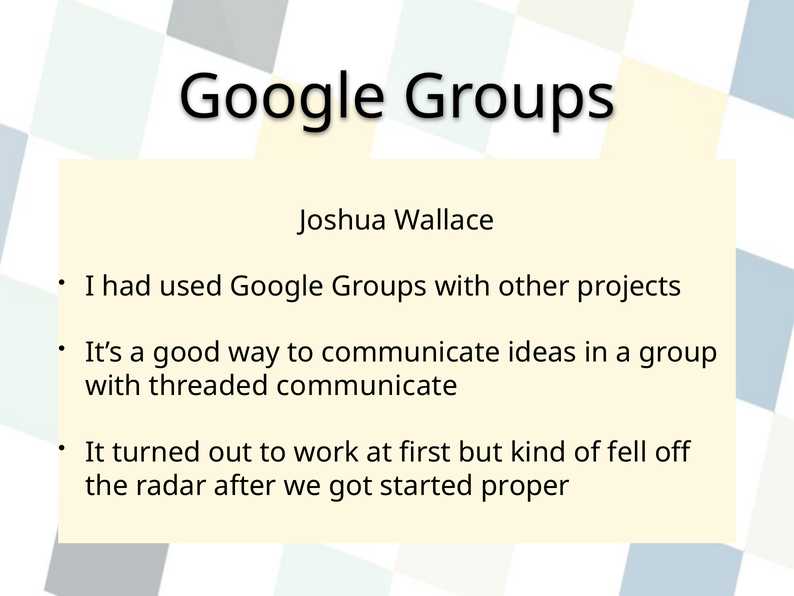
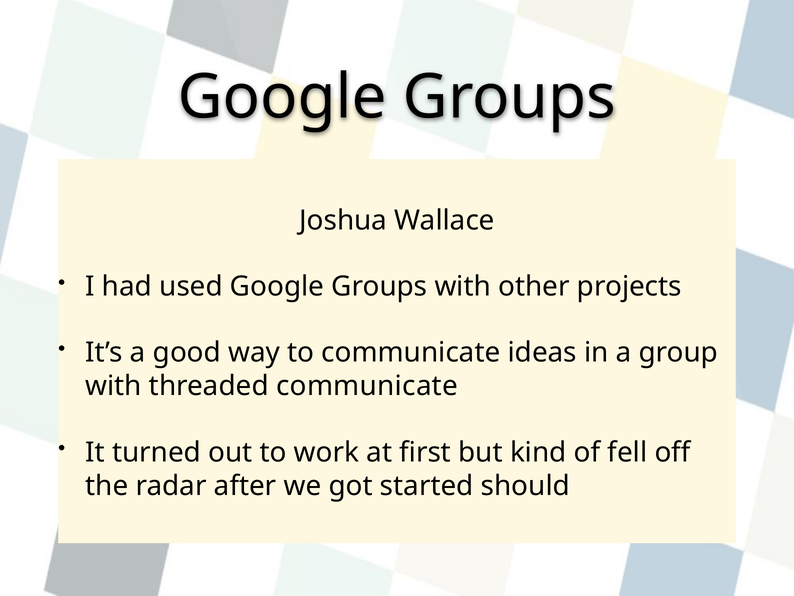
proper: proper -> should
